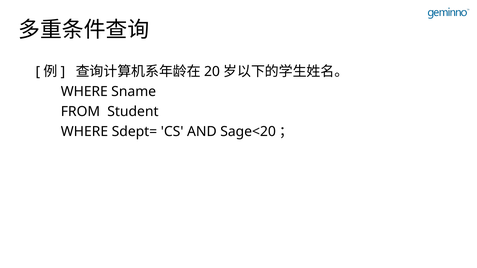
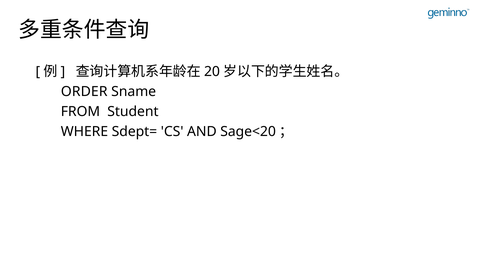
WHERE at (84, 92): WHERE -> ORDER
